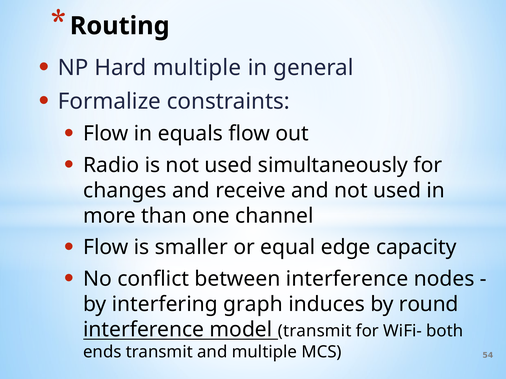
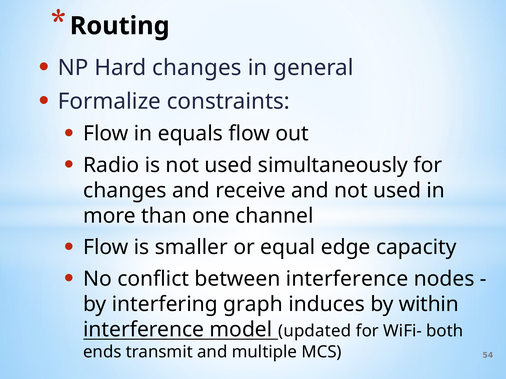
Hard multiple: multiple -> changes
round: round -> within
model transmit: transmit -> updated
